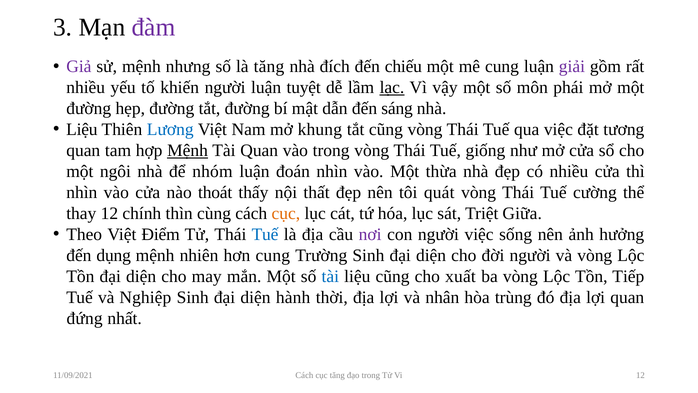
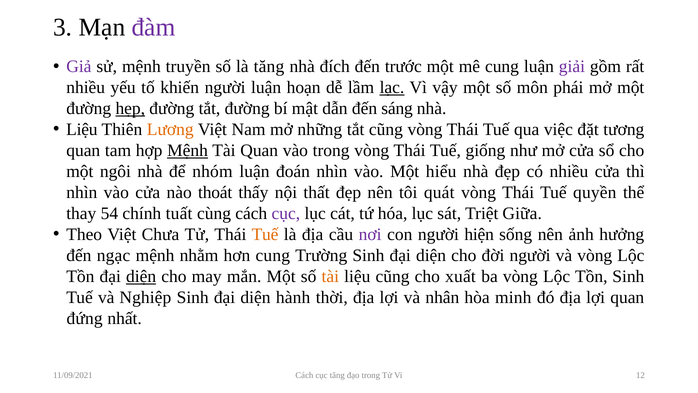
nhưng: nhưng -> truyền
chiếu: chiếu -> trước
tuyệt: tuyệt -> hoạn
hẹp underline: none -> present
Lương colour: blue -> orange
khung: khung -> những
thừa: thừa -> hiểu
cường: cường -> quyền
thay 12: 12 -> 54
thìn: thìn -> tuất
cục at (286, 213) colour: orange -> purple
Điểm: Điểm -> Chưa
Tuế at (265, 234) colour: blue -> orange
người việc: việc -> hiện
dụng: dụng -> ngạc
nhiên: nhiên -> nhằm
diện at (141, 276) underline: none -> present
tài at (330, 276) colour: blue -> orange
Tồn Tiếp: Tiếp -> Sinh
trùng: trùng -> minh
